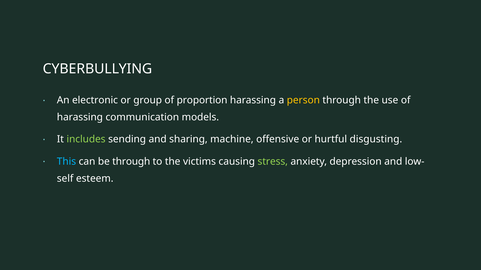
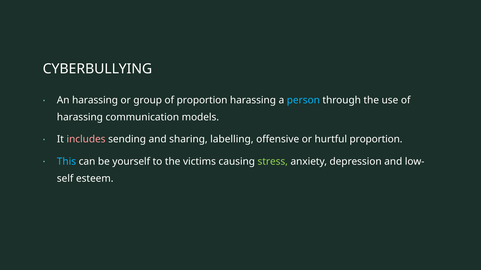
An electronic: electronic -> harassing
person colour: yellow -> light blue
includes colour: light green -> pink
machine: machine -> labelling
hurtful disgusting: disgusting -> proportion
be through: through -> yourself
